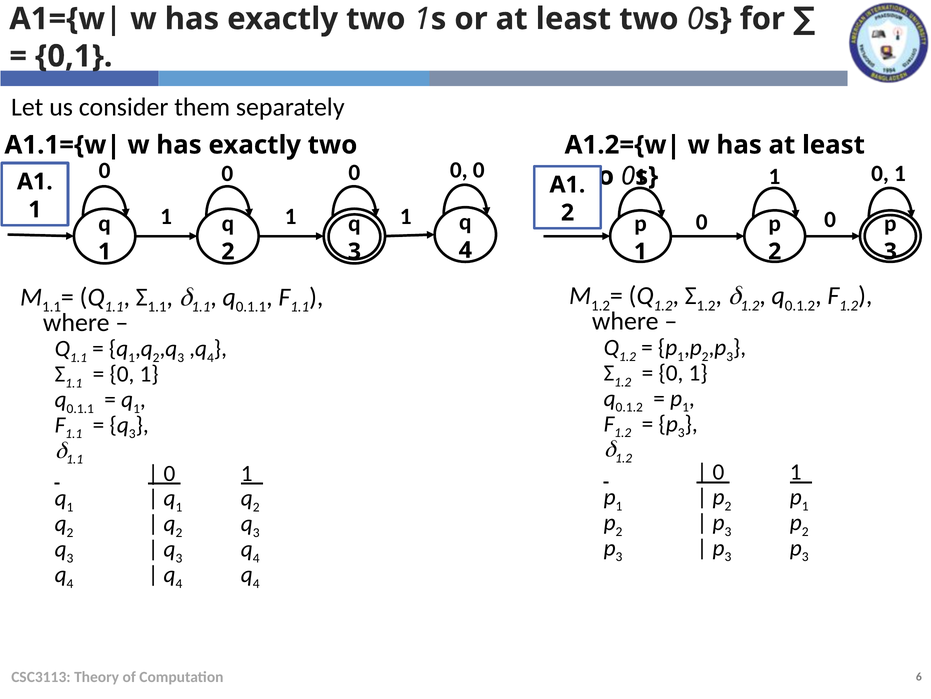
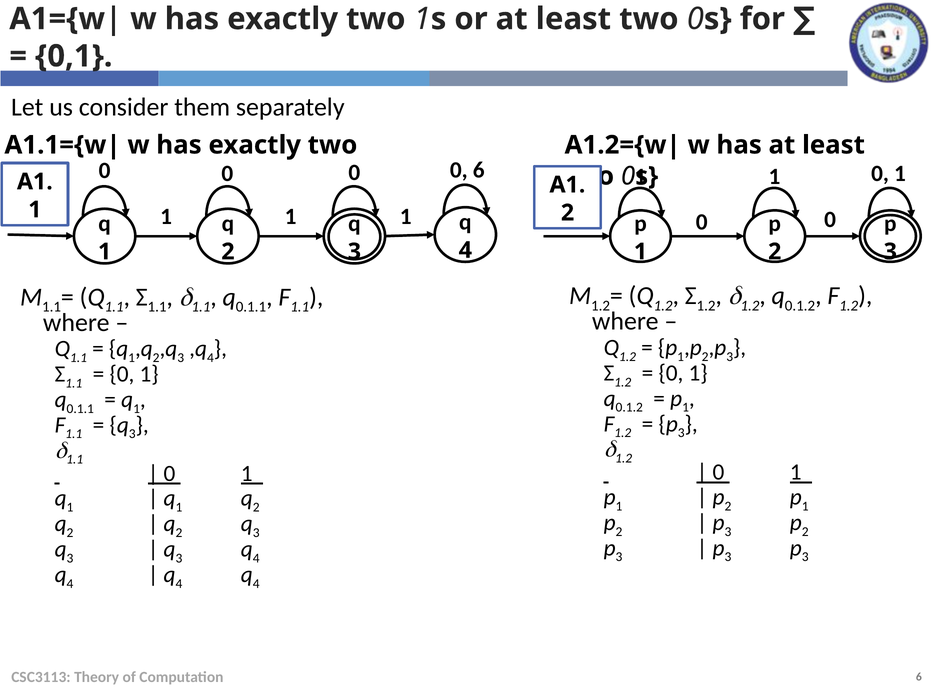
0 0 0: 0 -> 6
